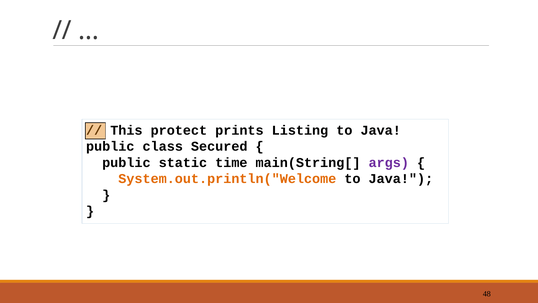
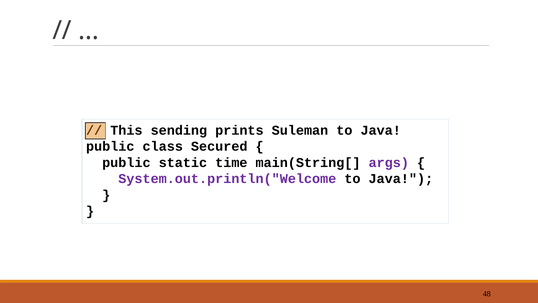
protect: protect -> sending
Listing: Listing -> Suleman
System.out.println("Welcome colour: orange -> purple
